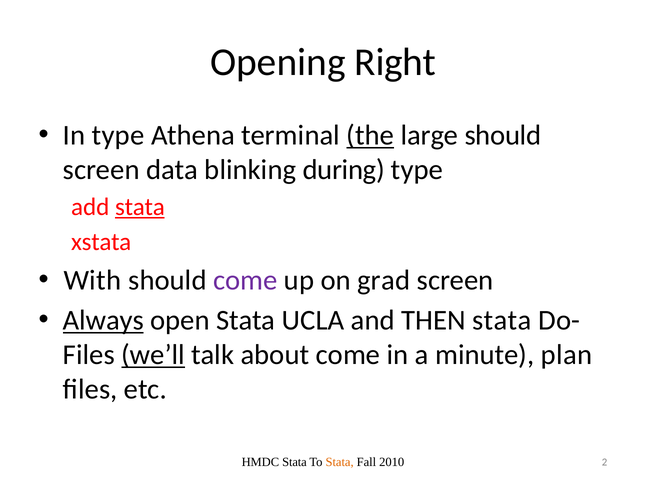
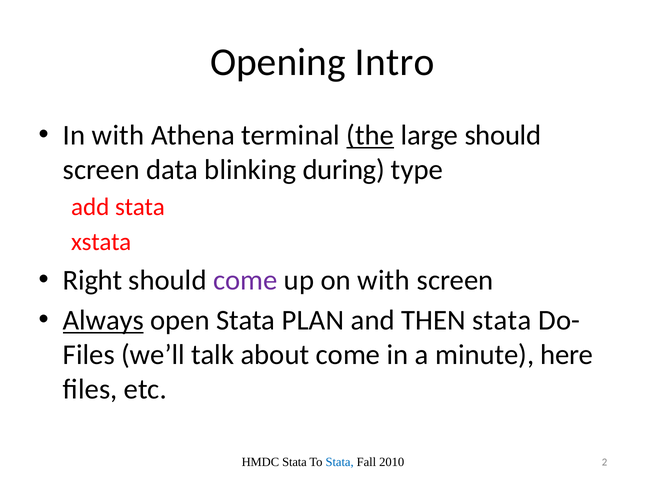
Right: Right -> Intro
In type: type -> with
stata at (140, 207) underline: present -> none
With: With -> Right
on grad: grad -> with
UCLA: UCLA -> PLAN
we’ll underline: present -> none
plan: plan -> here
Stata at (340, 463) colour: orange -> blue
